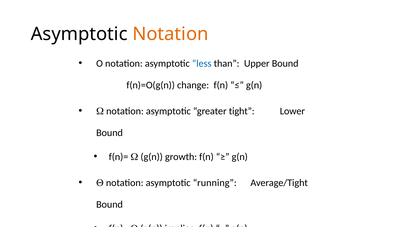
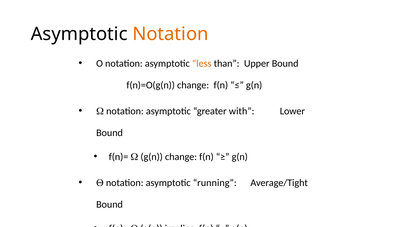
less colour: blue -> orange
tight: tight -> with
g(n growth: growth -> change
